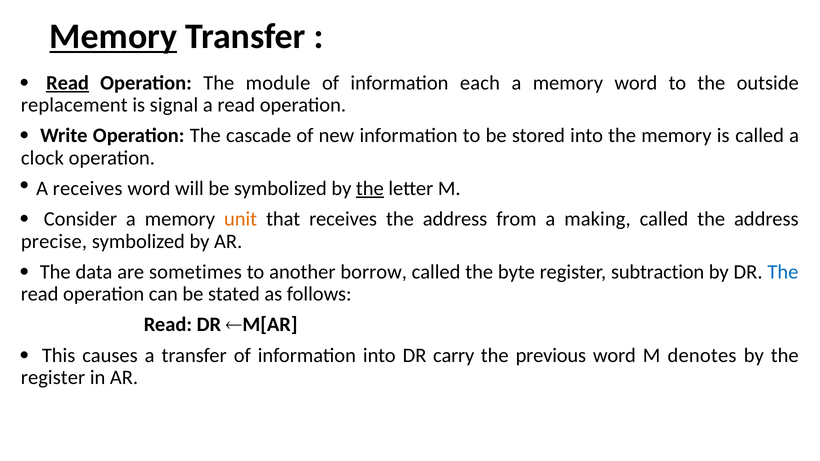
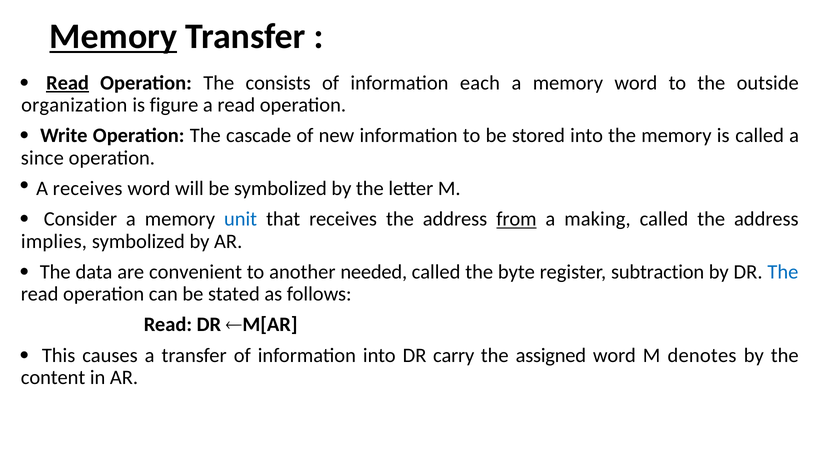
module: module -> consists
replacement: replacement -> organization
signal: signal -> figure
clock: clock -> since
the at (370, 189) underline: present -> none
unit colour: orange -> blue
from underline: none -> present
precise: precise -> implies
sometimes: sometimes -> convenient
borrow: borrow -> needed
previous: previous -> assigned
register at (53, 378): register -> content
